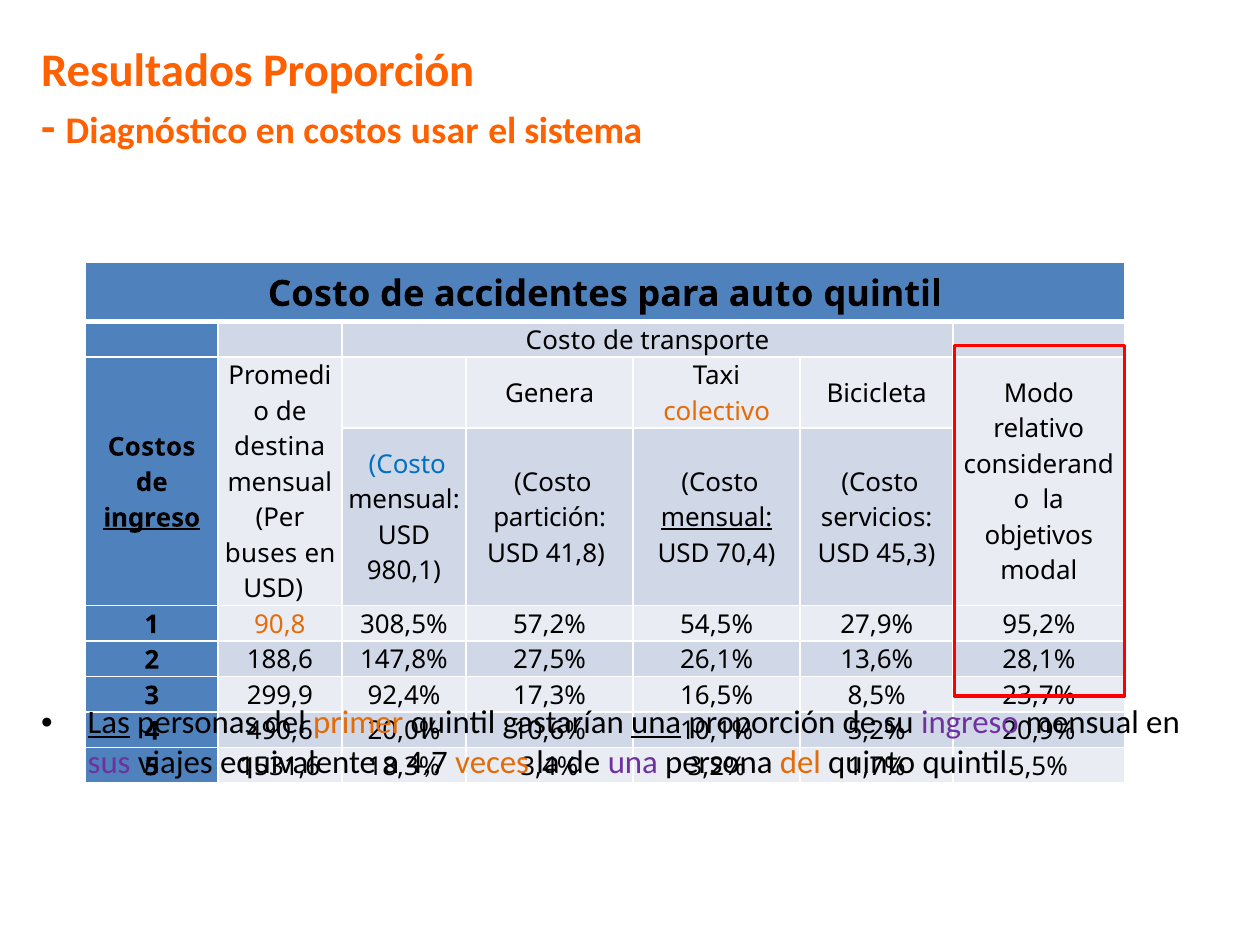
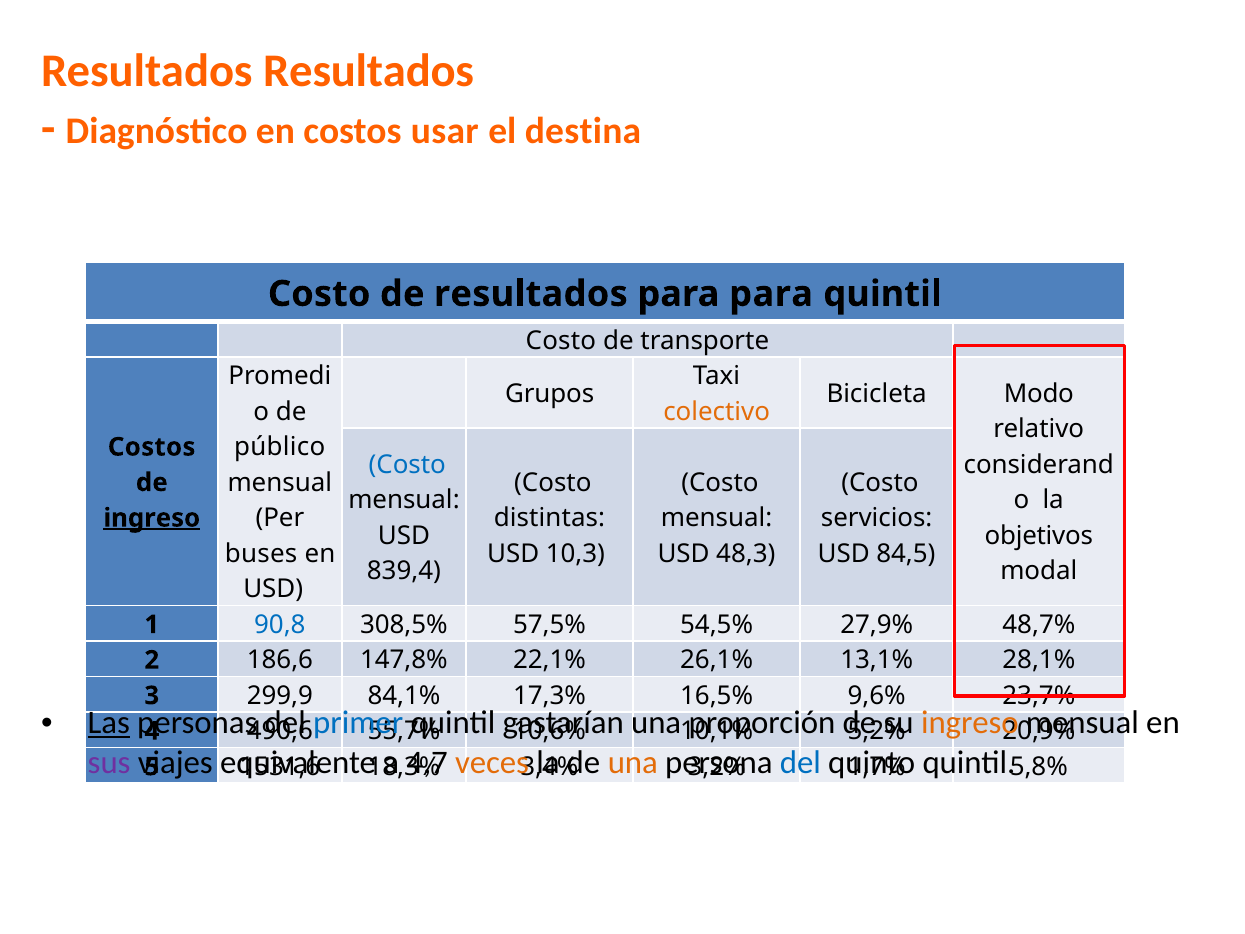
Resultados Proporción: Proporción -> Resultados
sistema: sistema -> destina
de accidentes: accidentes -> resultados
para auto: auto -> para
Genera: Genera -> Grupos
destina: destina -> público
partición: partición -> distintas
mensual at (717, 518) underline: present -> none
41,8: 41,8 -> 10,3
70,4: 70,4 -> 48,3
45,3: 45,3 -> 84,5
980,1: 980,1 -> 839,4
90,8 colour: orange -> blue
57,2%: 57,2% -> 57,5%
95,2%: 95,2% -> 48,7%
188,6: 188,6 -> 186,6
27,5%: 27,5% -> 22,1%
13,6%: 13,6% -> 13,1%
92,4%: 92,4% -> 84,1%
8,5%: 8,5% -> 9,6%
primer colour: orange -> blue
una at (656, 723) underline: present -> none
ingreso at (970, 723) colour: purple -> orange
20,0%: 20,0% -> 55,7%
una at (633, 762) colour: purple -> orange
del at (800, 762) colour: orange -> blue
5,5%: 5,5% -> 5,8%
